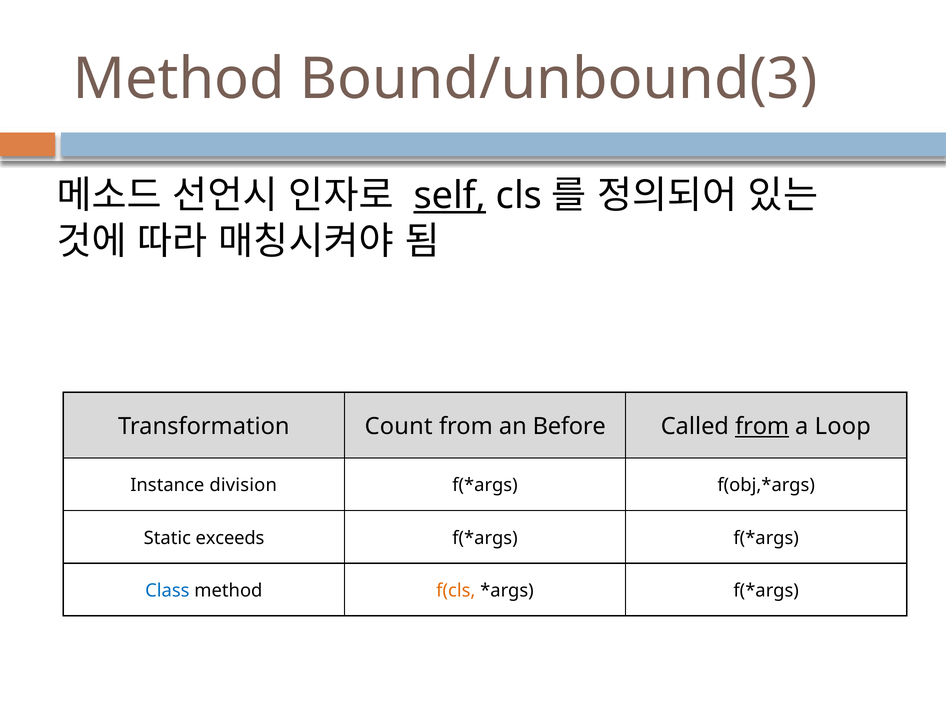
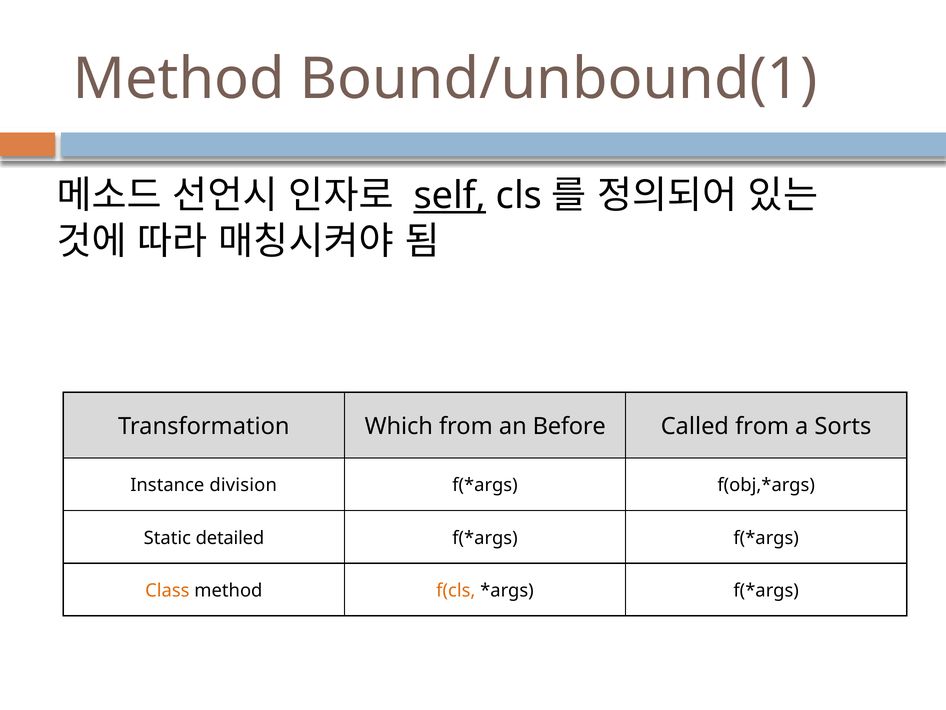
Bound/unbound(3: Bound/unbound(3 -> Bound/unbound(1
Count: Count -> Which
from at (762, 426) underline: present -> none
Loop: Loop -> Sorts
exceeds: exceeds -> detailed
Class colour: blue -> orange
